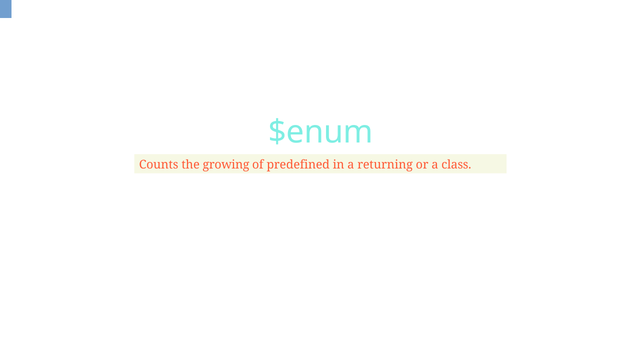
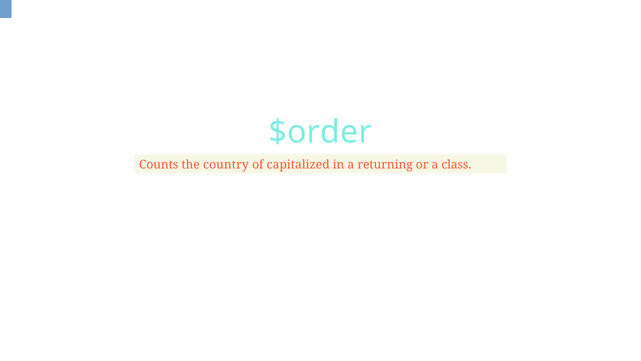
$enum: $enum -> $order
growing: growing -> country
predefined: predefined -> capitalized
